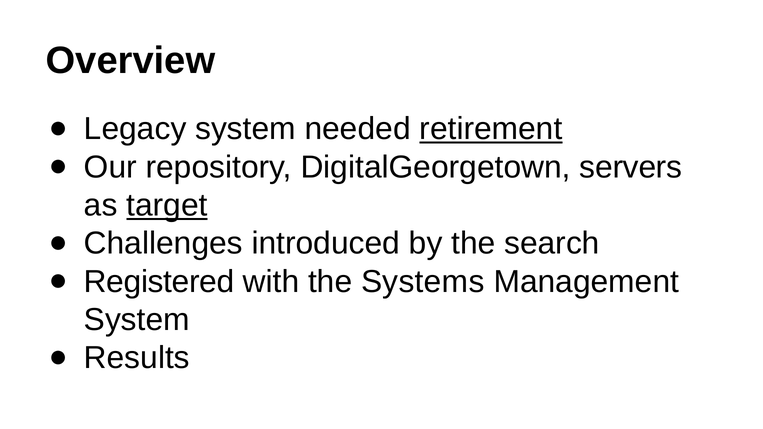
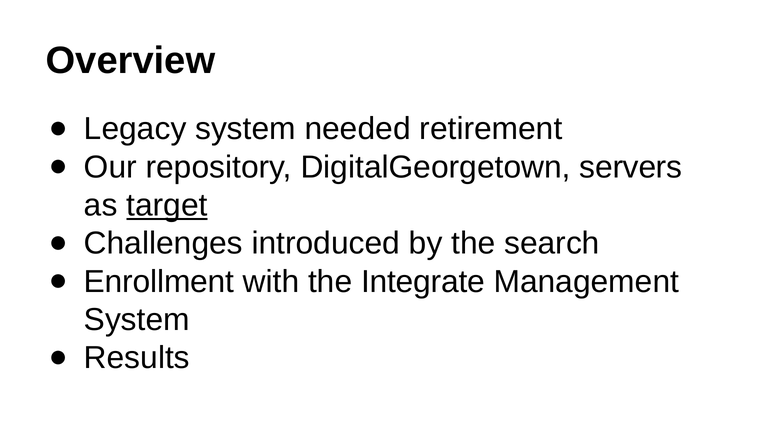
retirement underline: present -> none
Registered: Registered -> Enrollment
Systems: Systems -> Integrate
